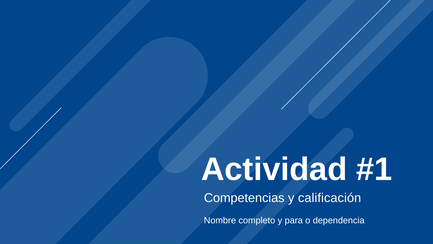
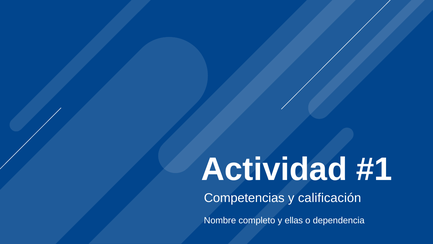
para: para -> ellas
